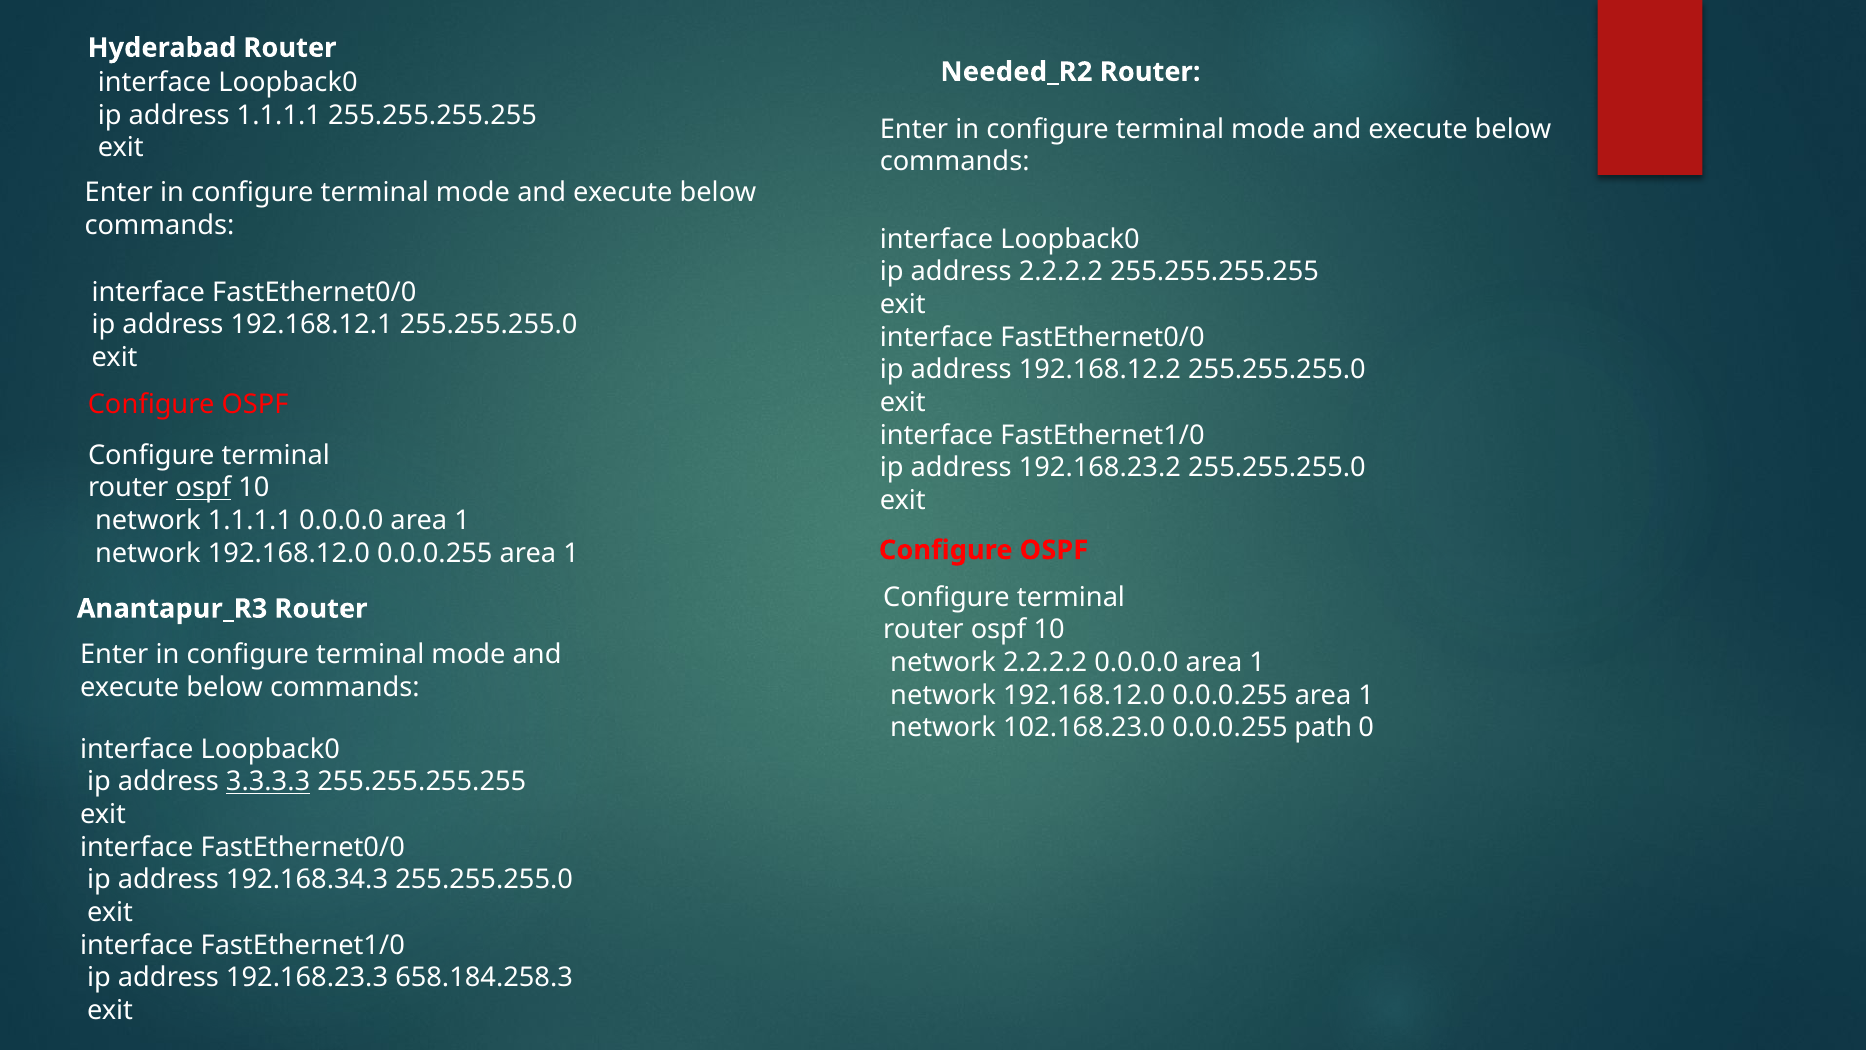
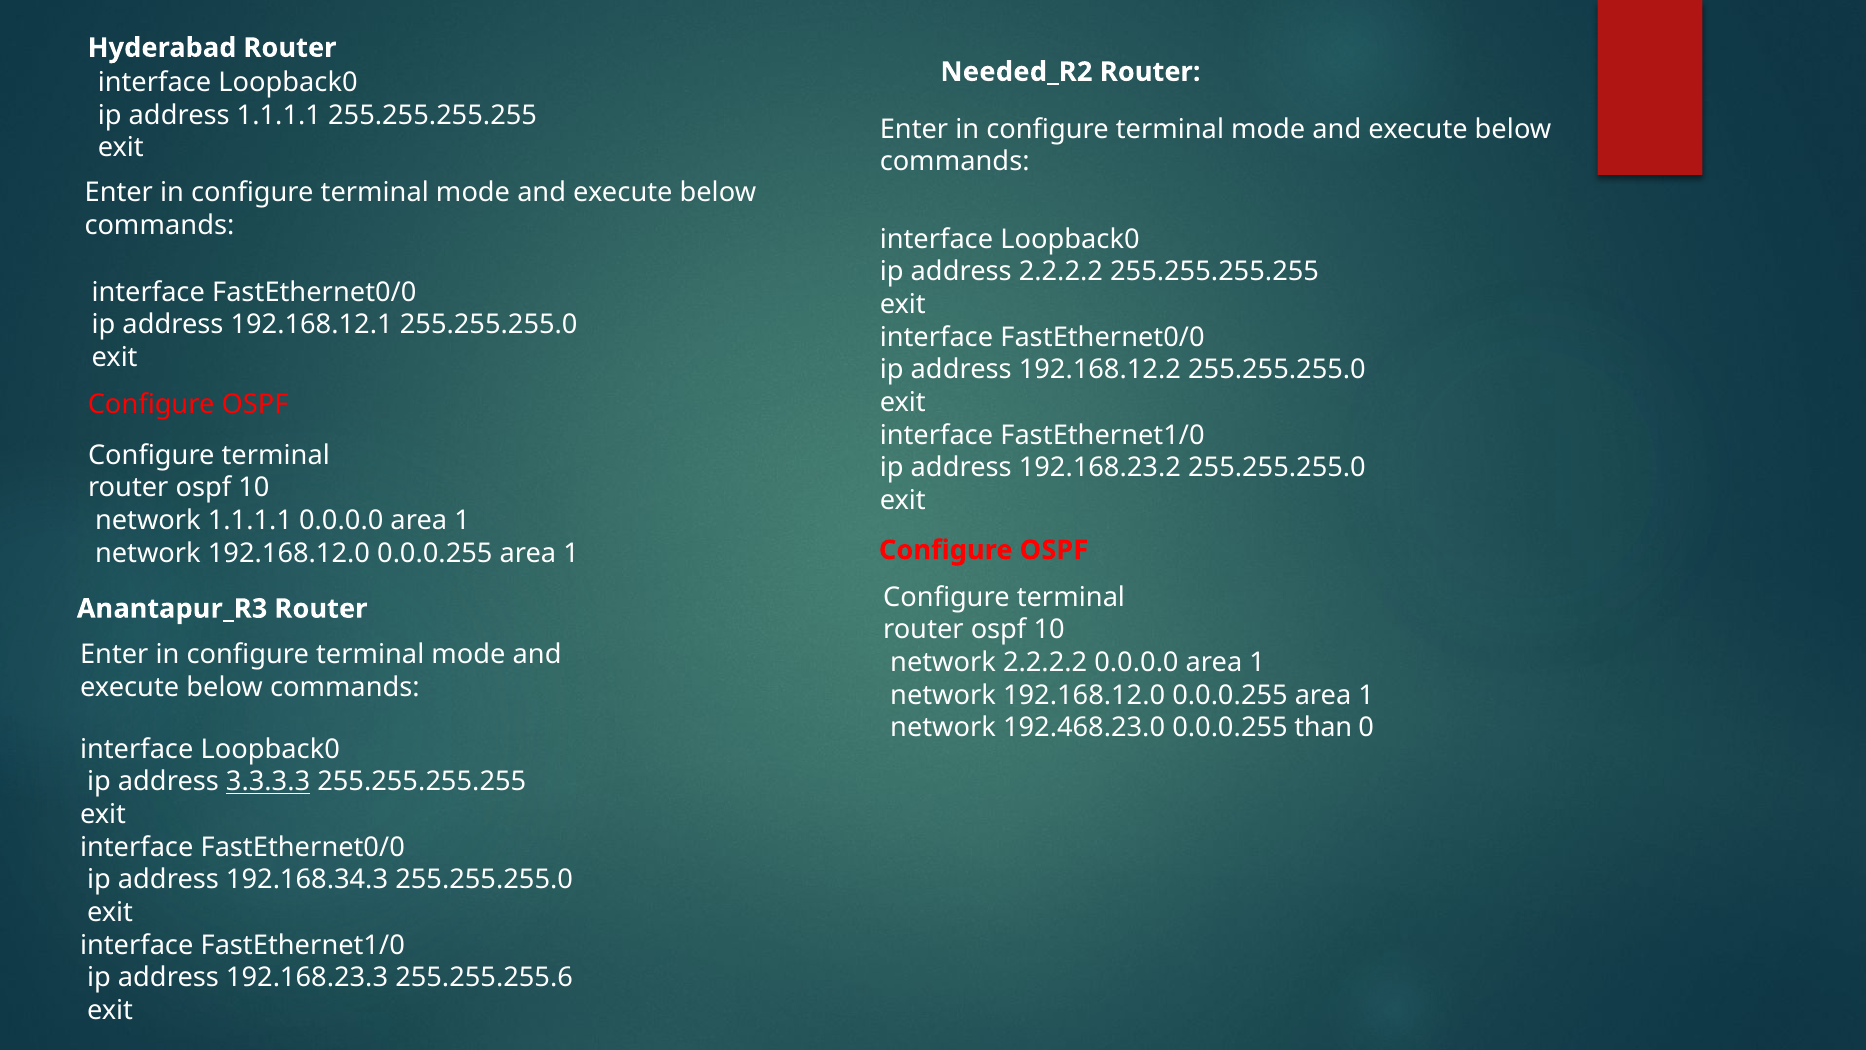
ospf at (203, 488) underline: present -> none
102.168.23.0: 102.168.23.0 -> 192.468.23.0
path: path -> than
658.184.258.3: 658.184.258.3 -> 255.255.255.6
